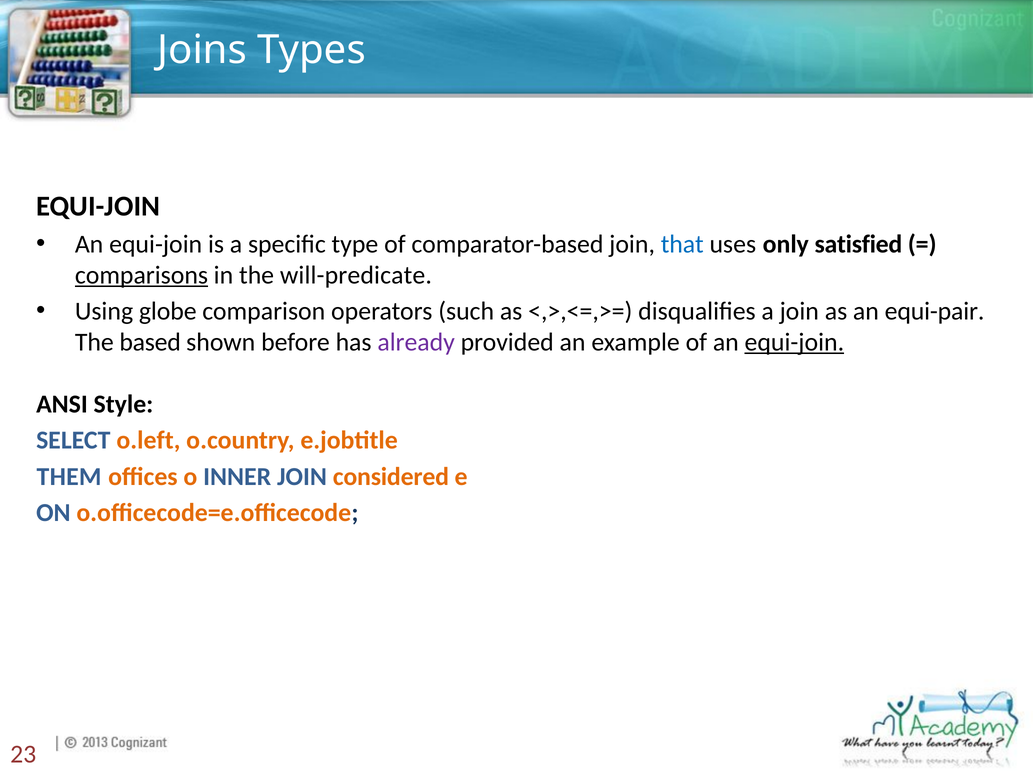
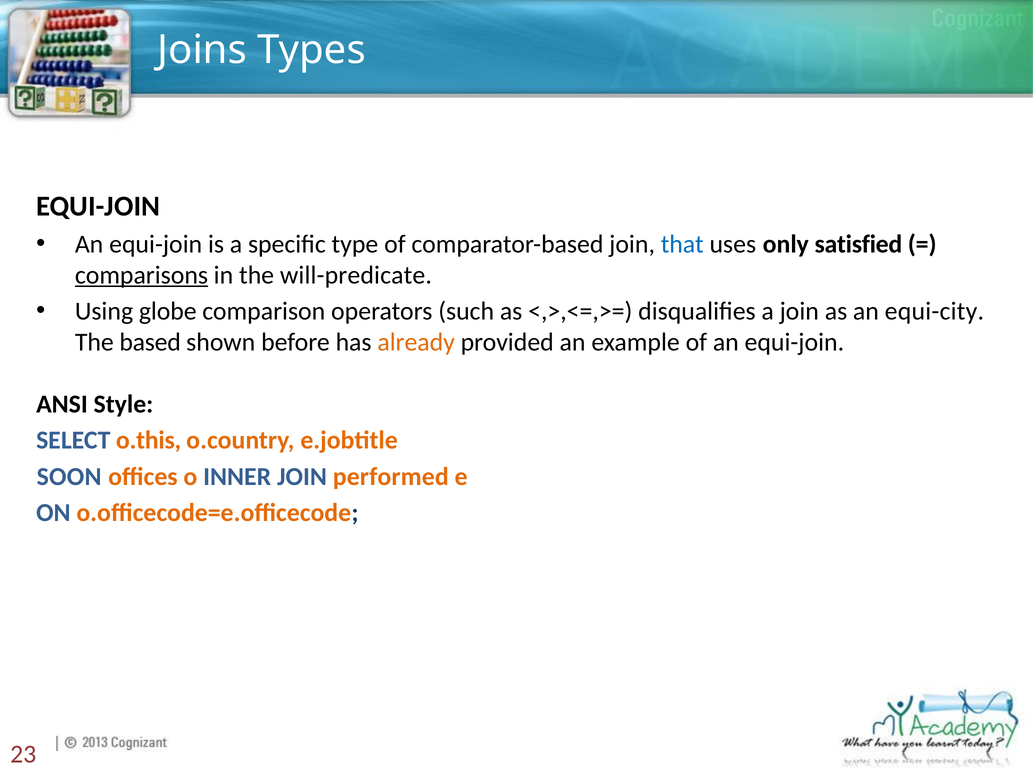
equi-pair: equi-pair -> equi-city
already colour: purple -> orange
equi-join at (794, 342) underline: present -> none
o.left: o.left -> o.this
THEM: THEM -> SOON
considered: considered -> performed
